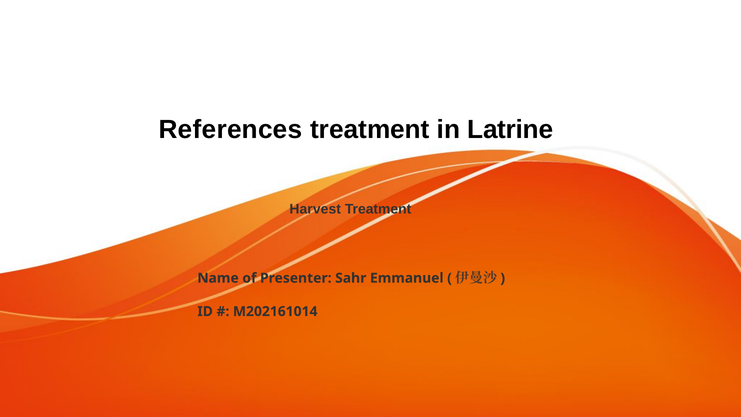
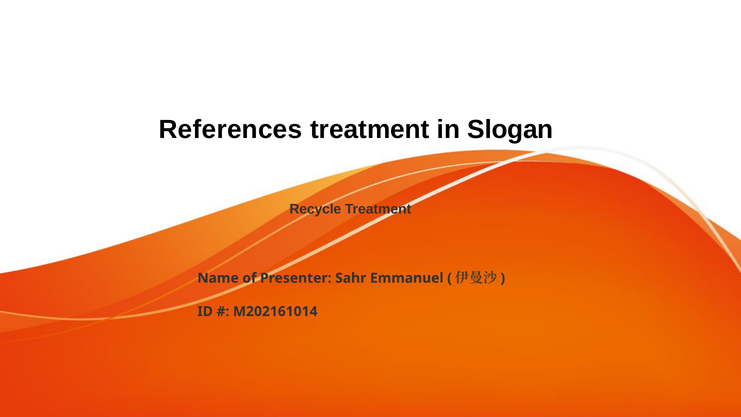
Latrine: Latrine -> Slogan
Harvest: Harvest -> Recycle
